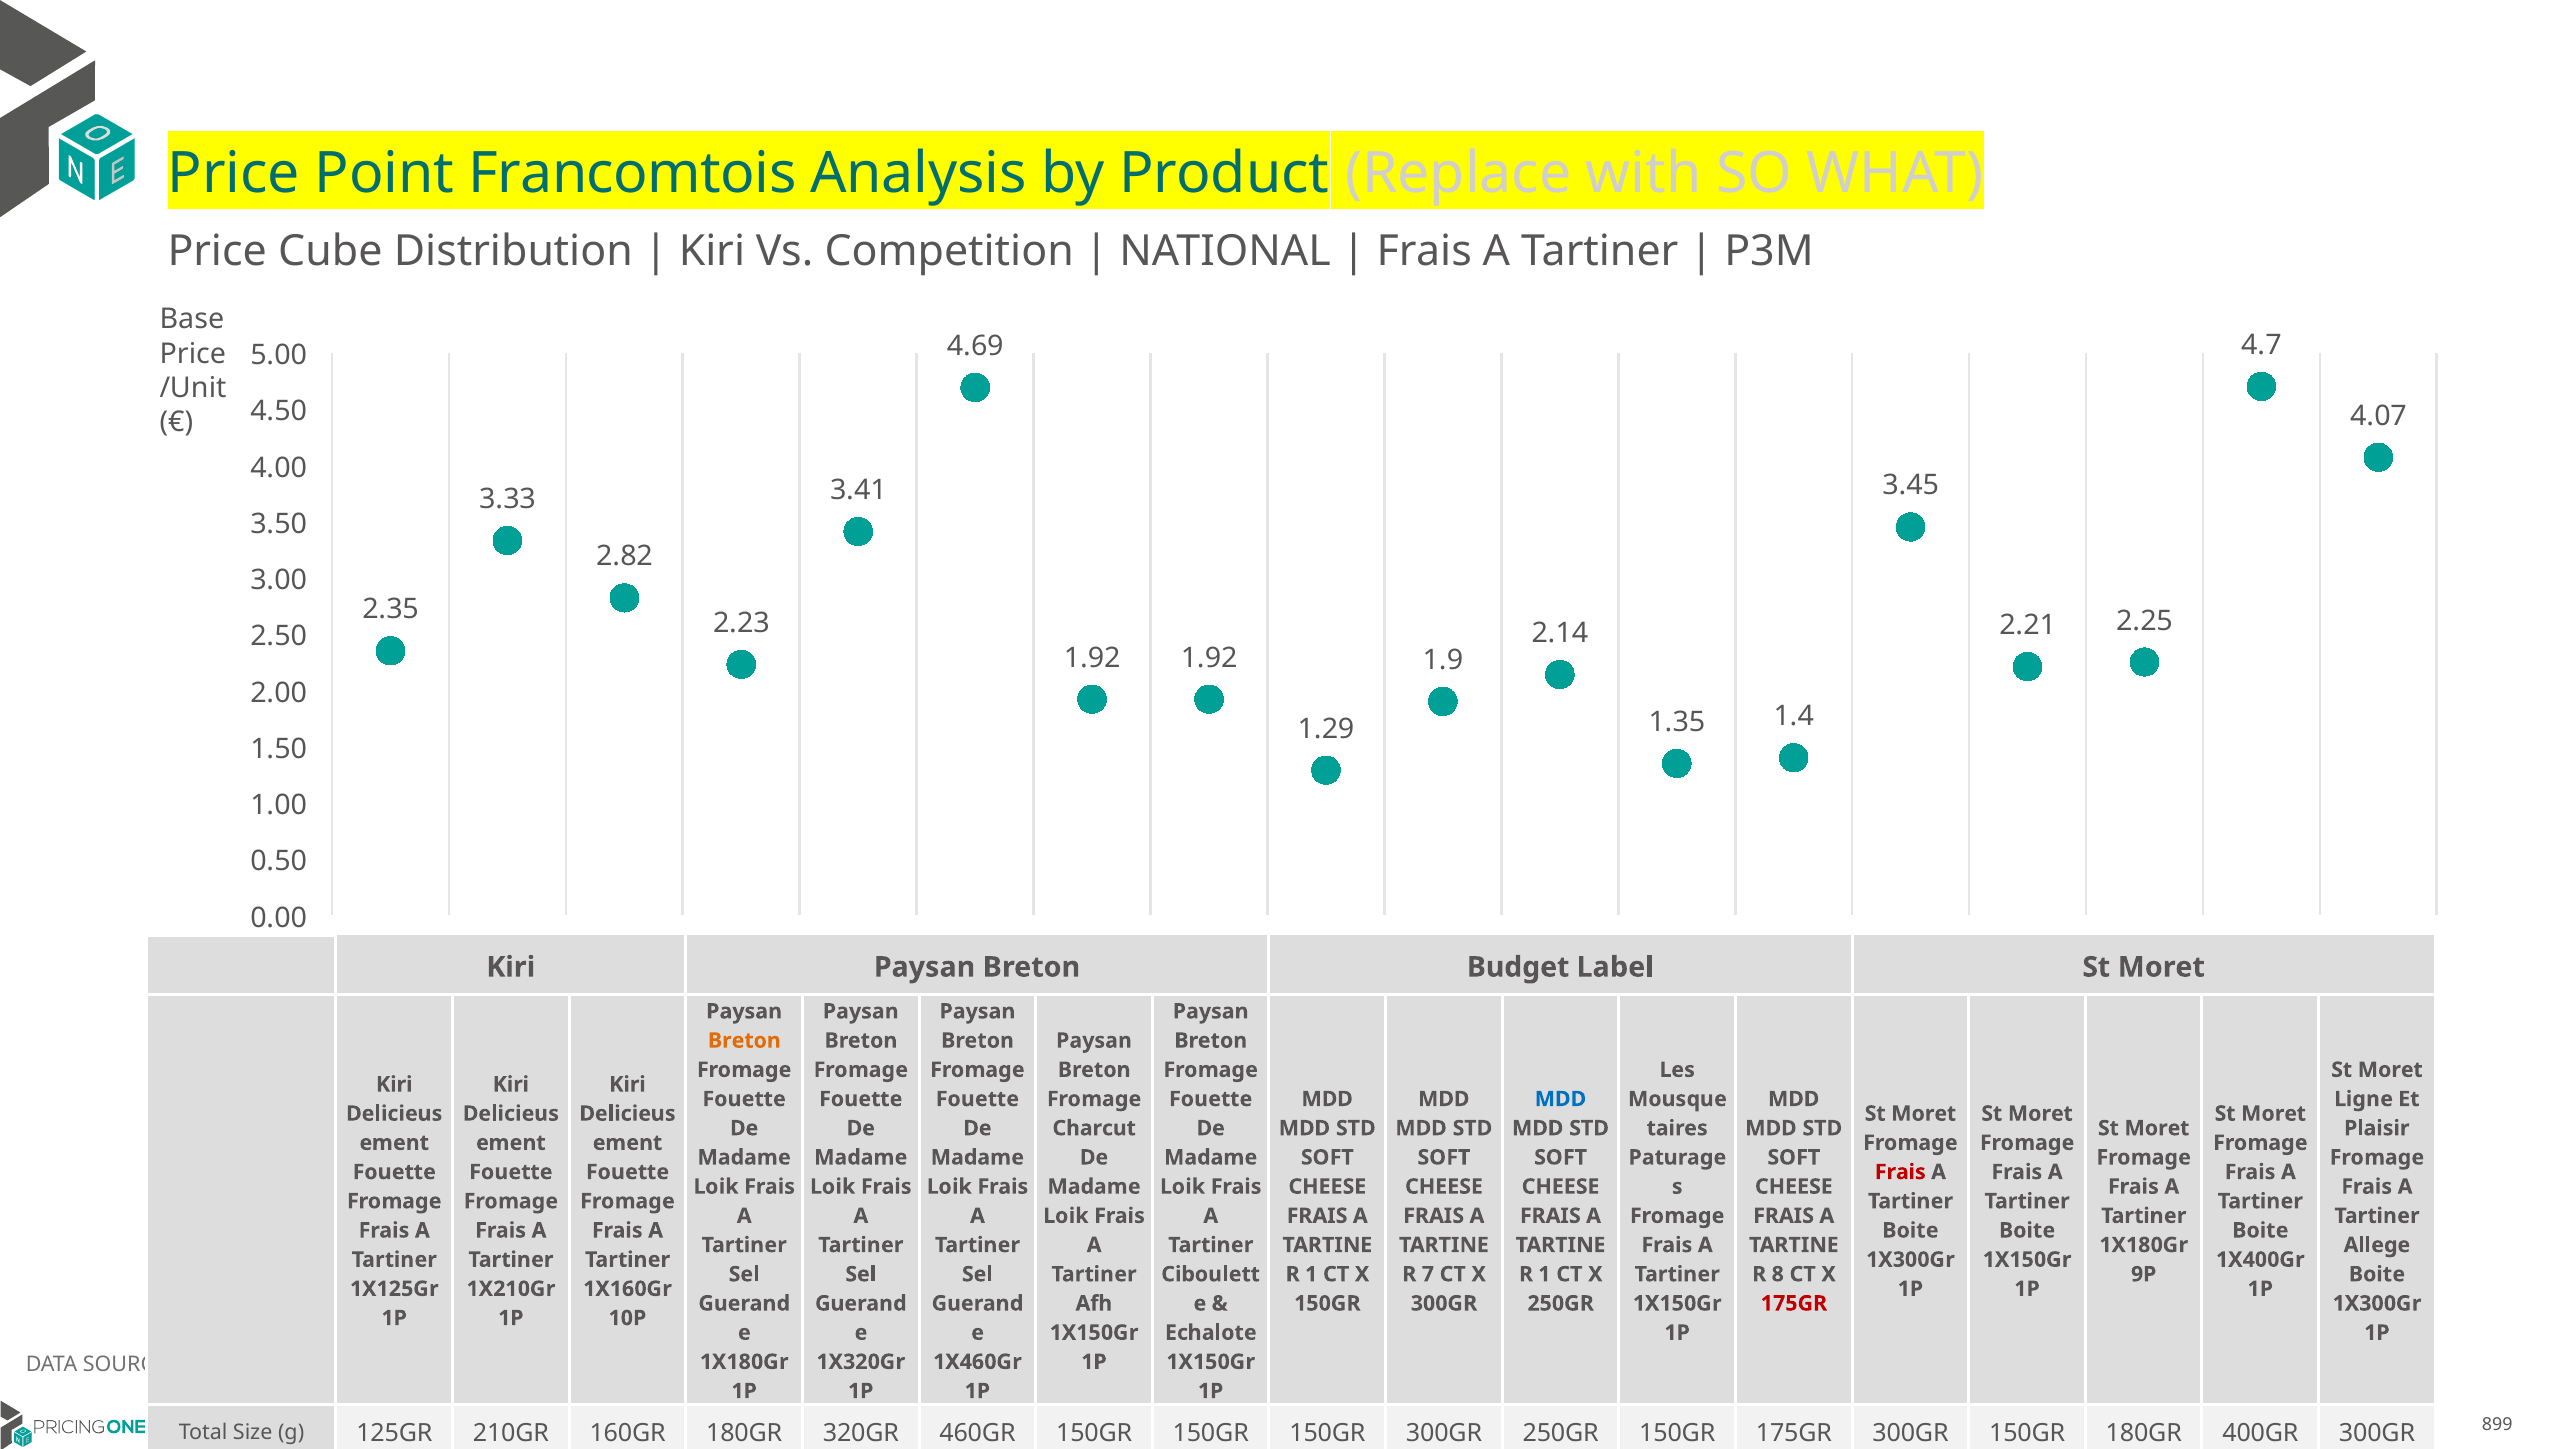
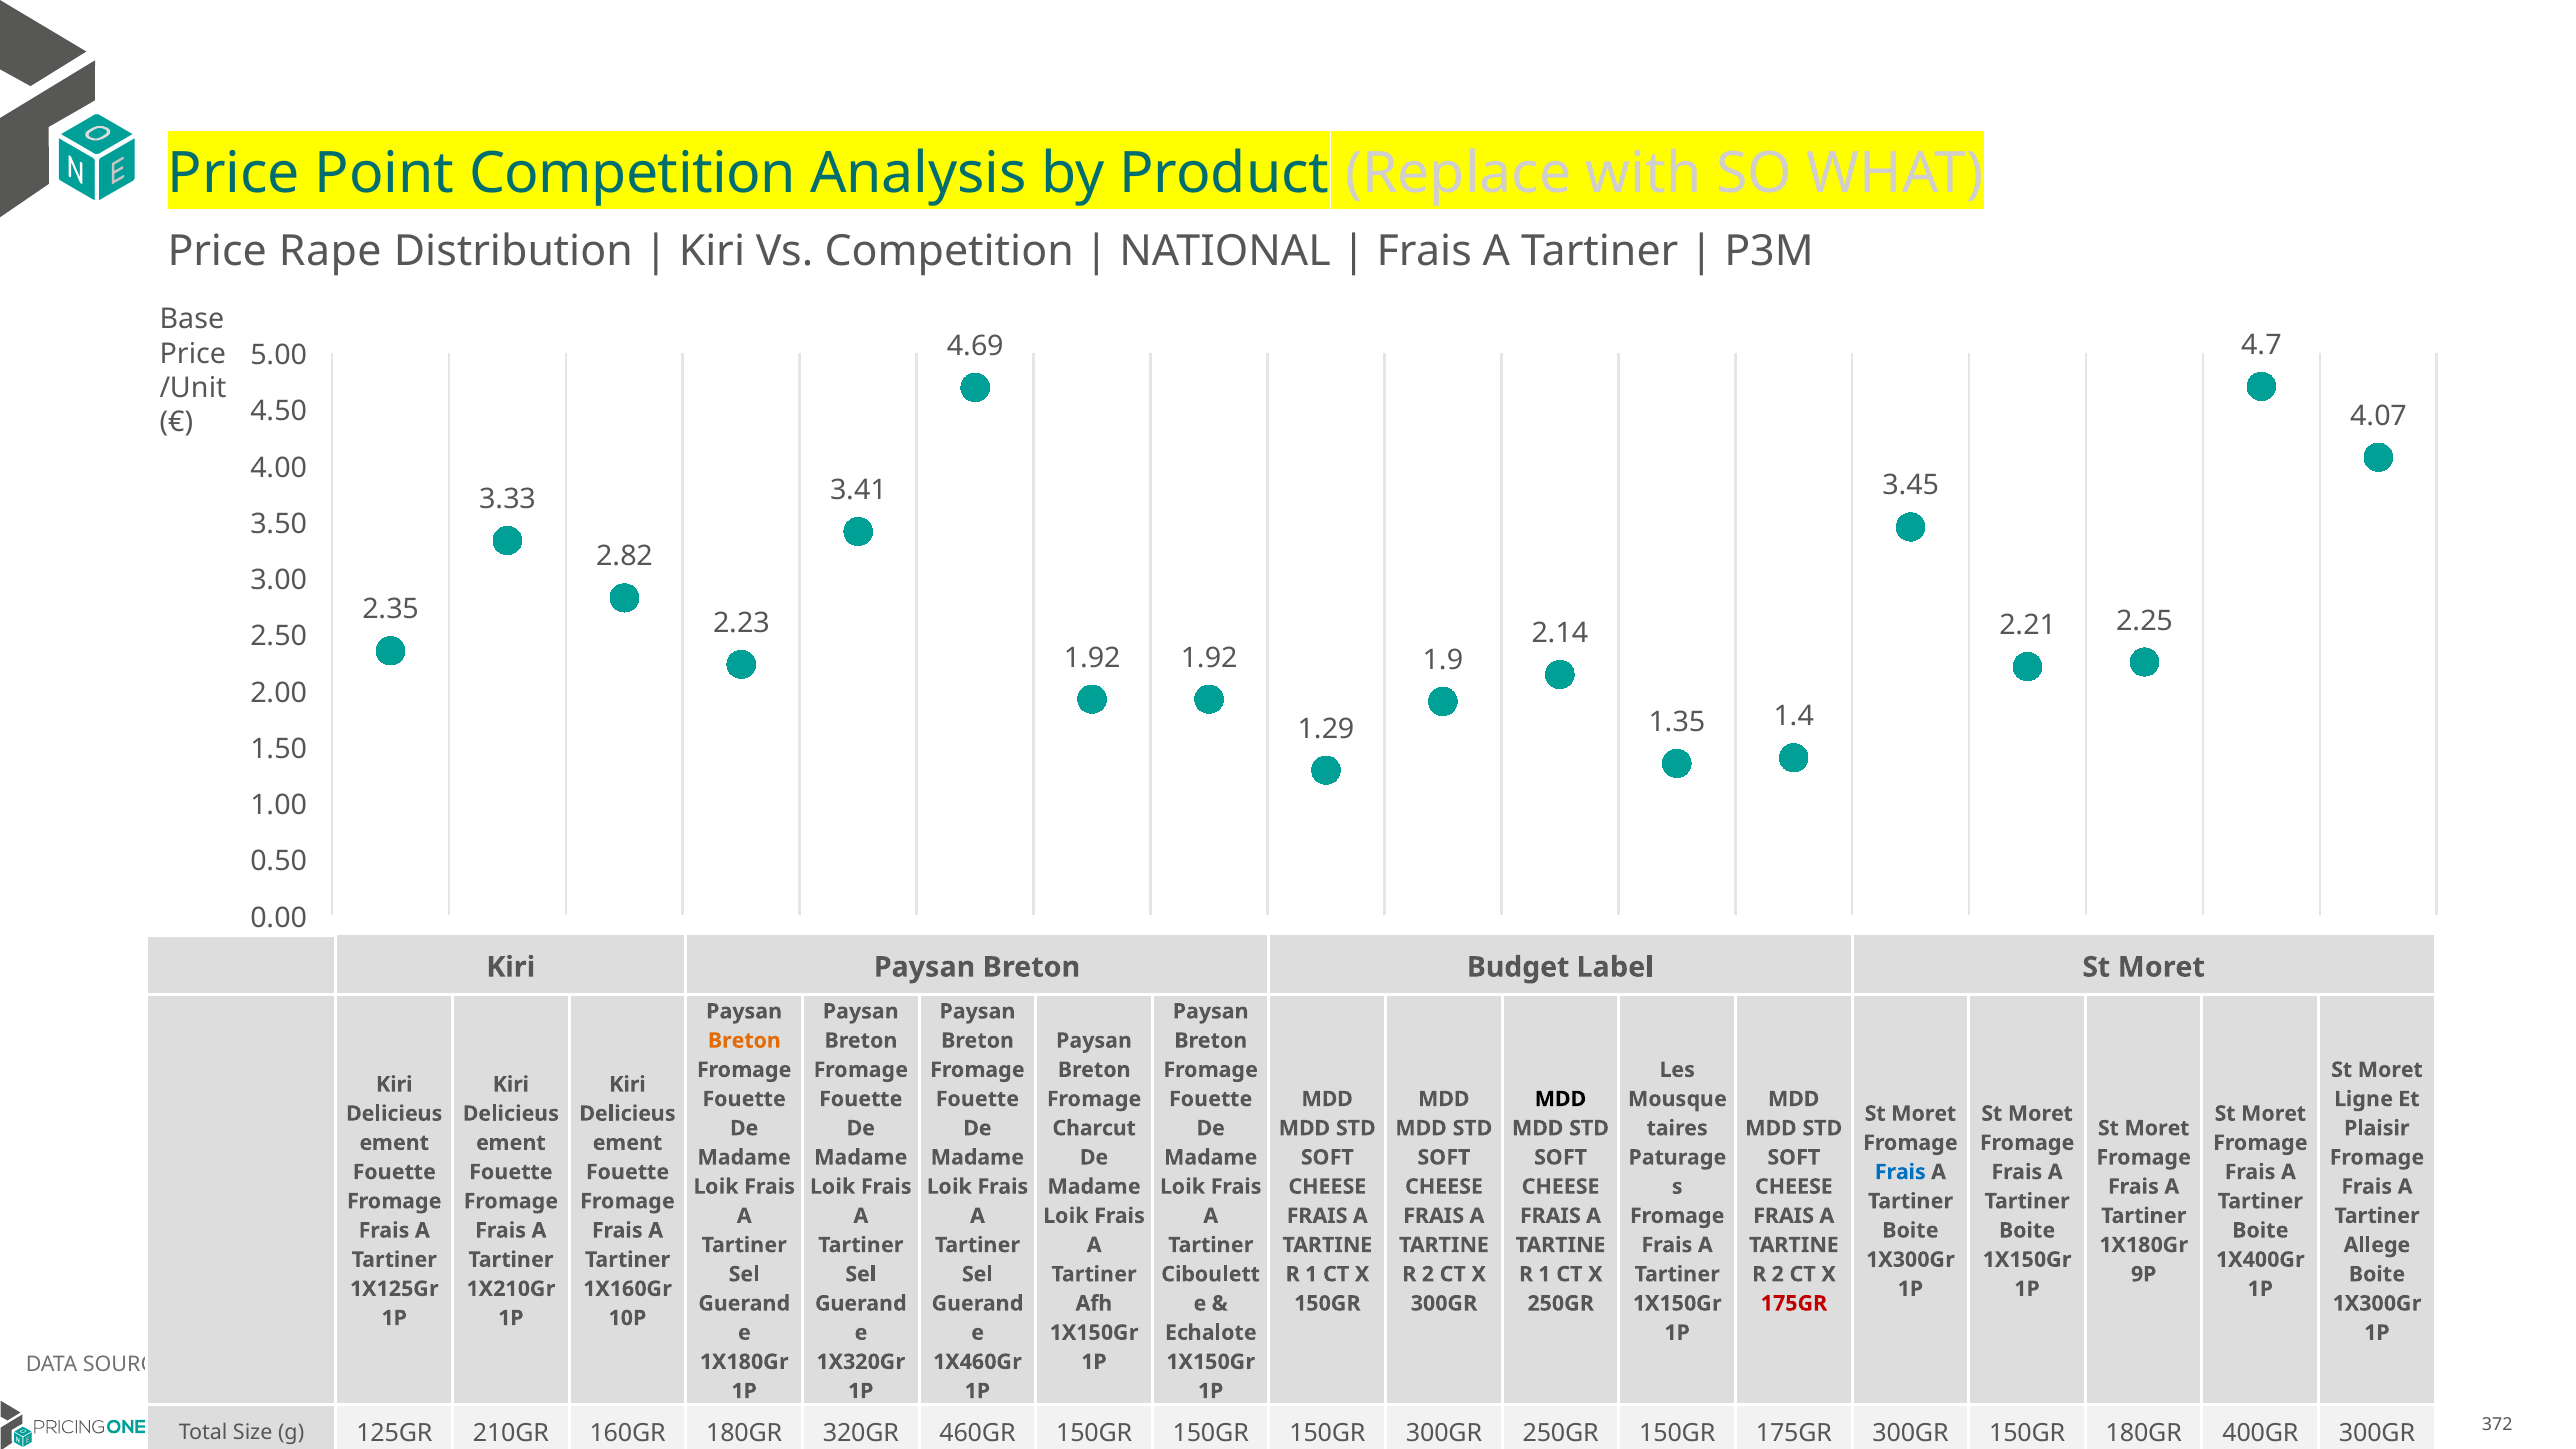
Point Francomtois: Francomtois -> Competition
Cube: Cube -> Rape
MDD at (1561, 1099) colour: blue -> black
Frais at (1900, 1172) colour: red -> blue
7 at (1428, 1274): 7 -> 2
8 at (1778, 1274): 8 -> 2
899: 899 -> 372
